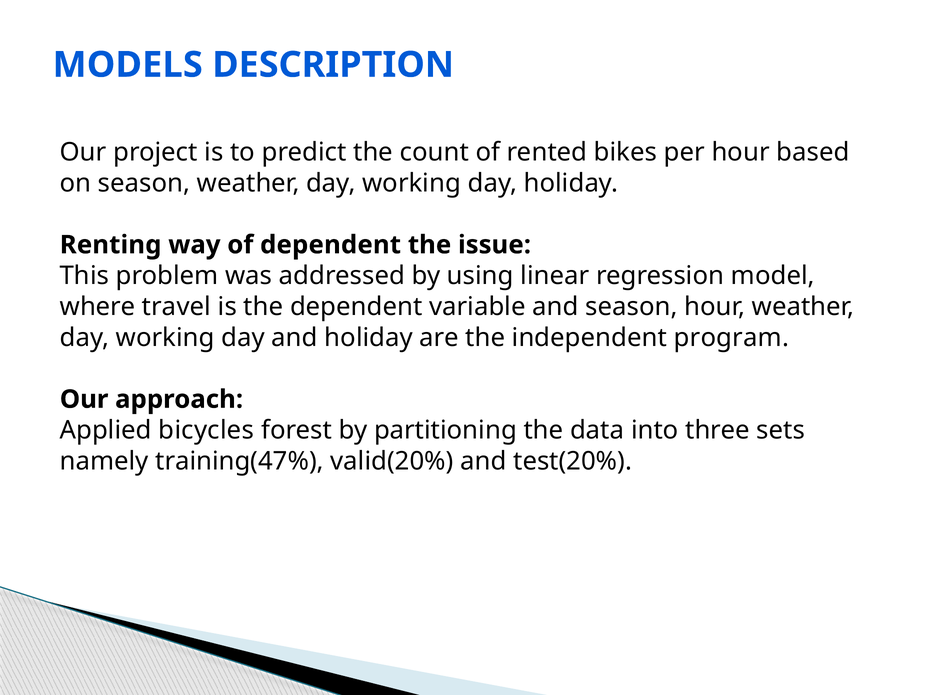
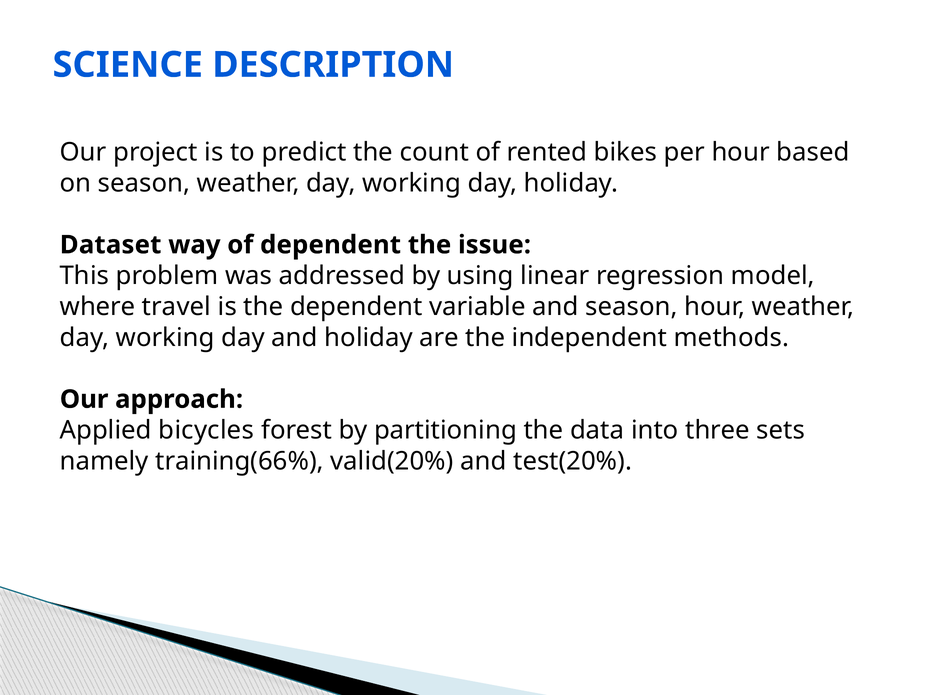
MODELS: MODELS -> SCIENCE
Renting: Renting -> Dataset
program: program -> methods
training(47%: training(47% -> training(66%
